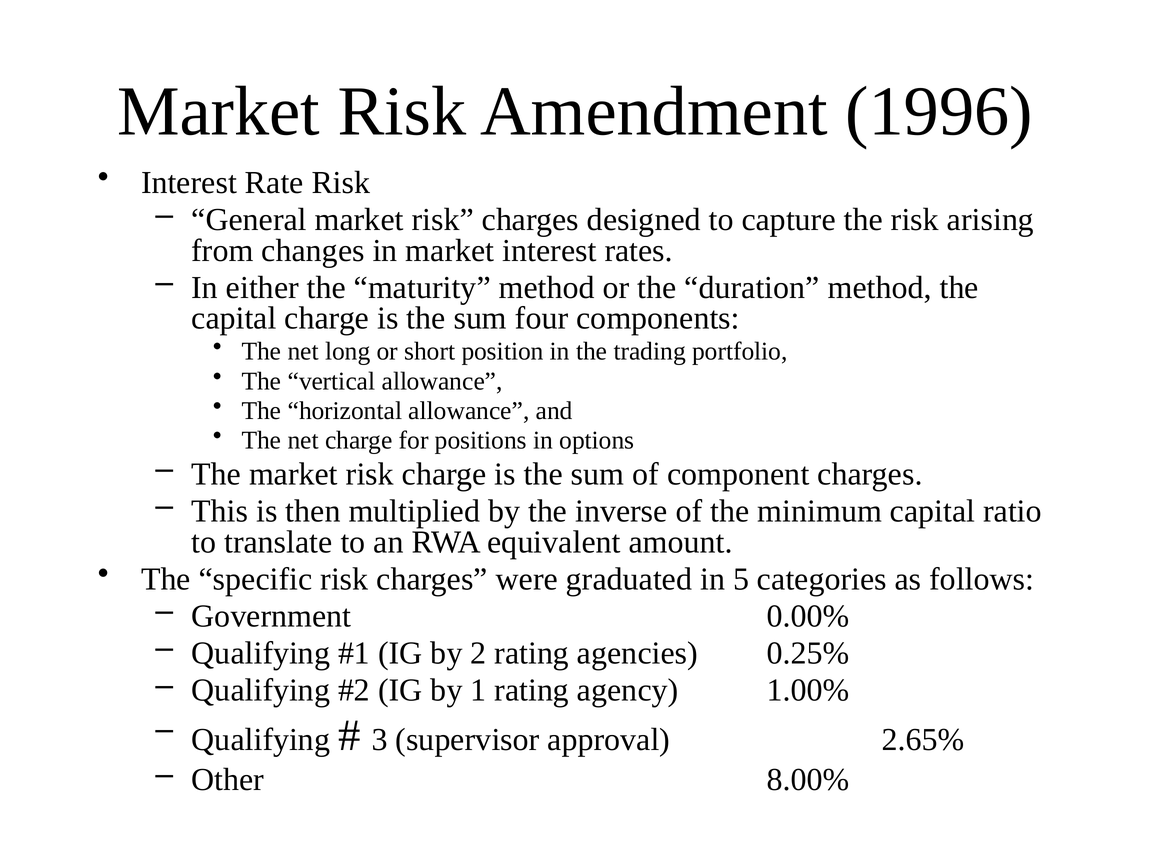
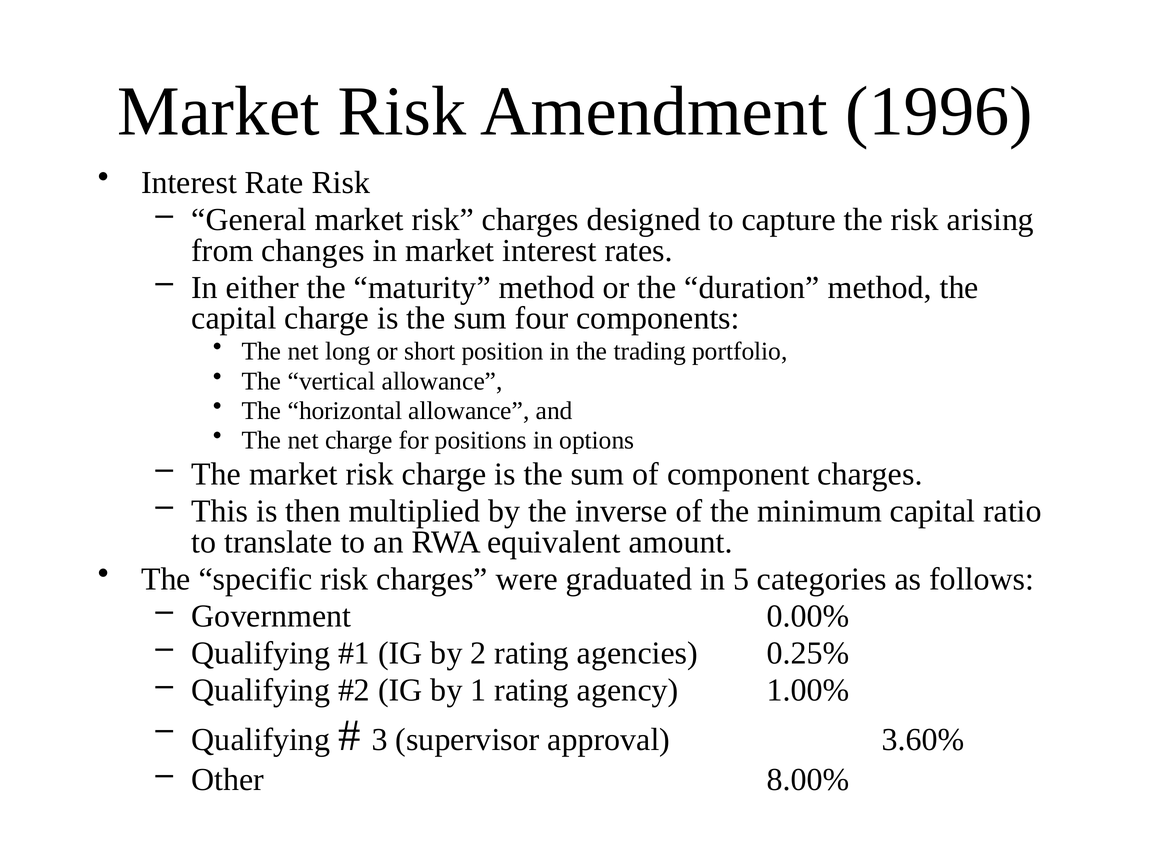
2.65%: 2.65% -> 3.60%
